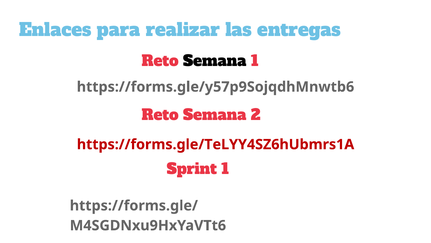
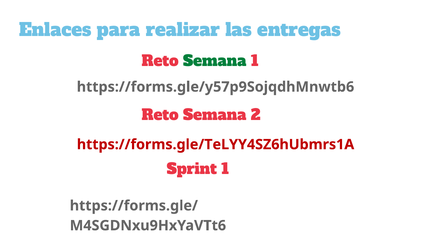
Semana at (215, 61) colour: black -> green
